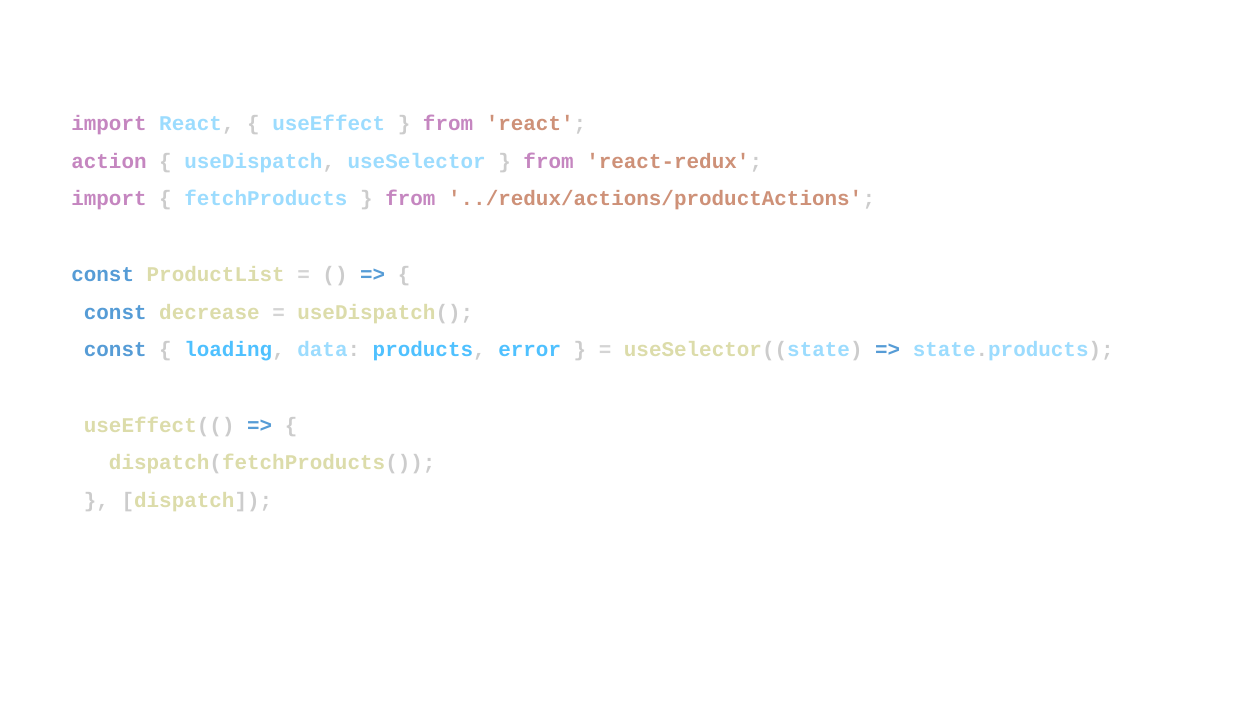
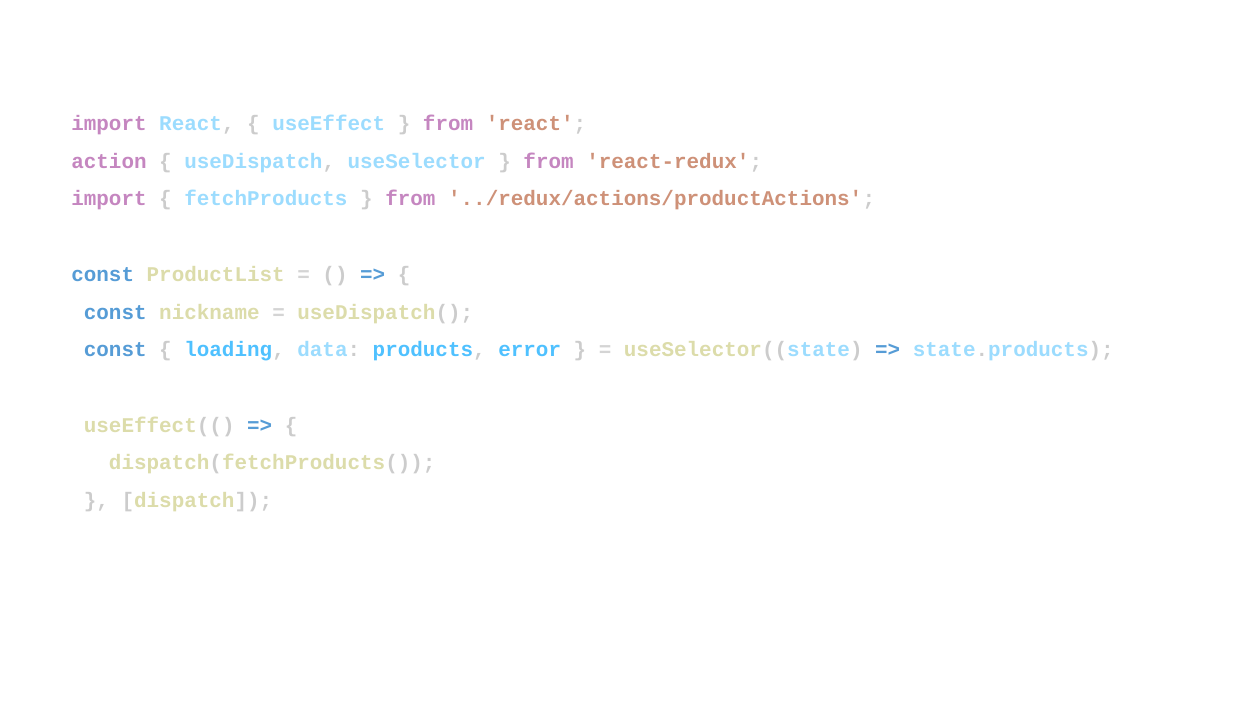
decrease: decrease -> nickname
